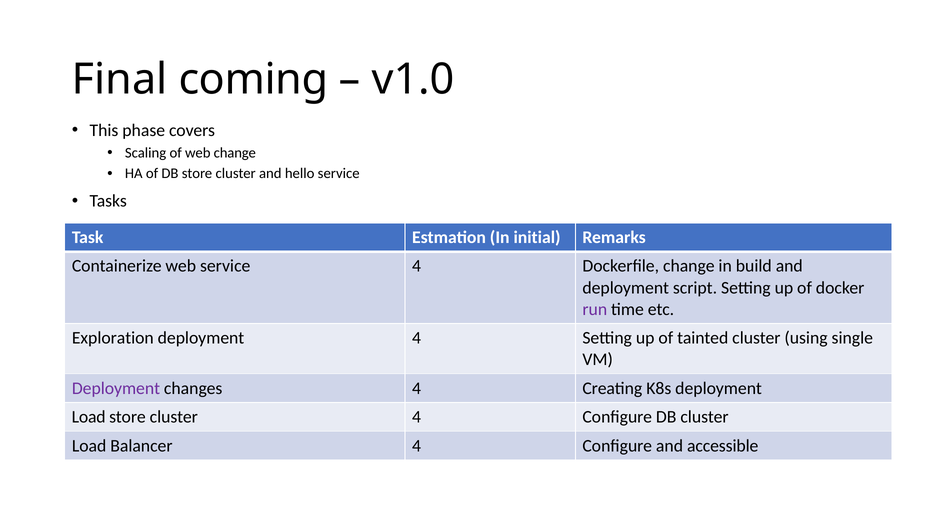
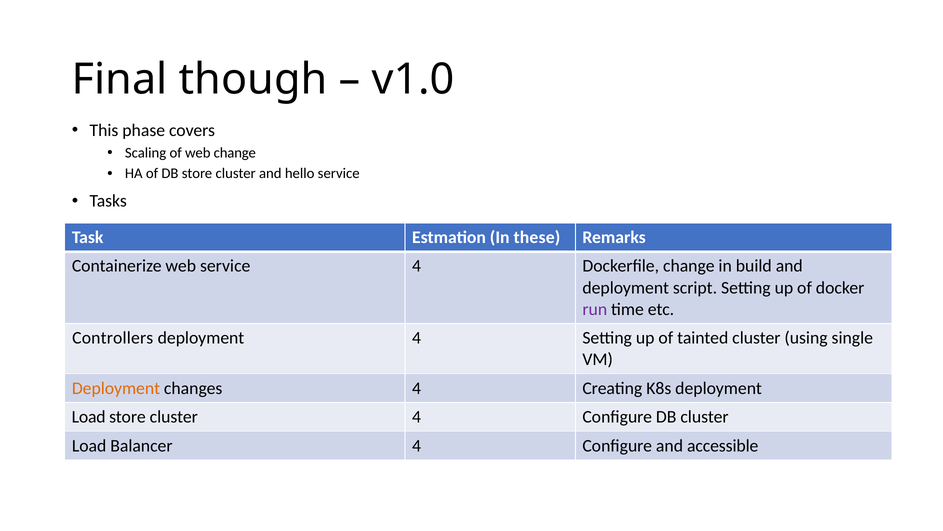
coming: coming -> though
initial: initial -> these
Exploration: Exploration -> Controllers
Deployment at (116, 388) colour: purple -> orange
